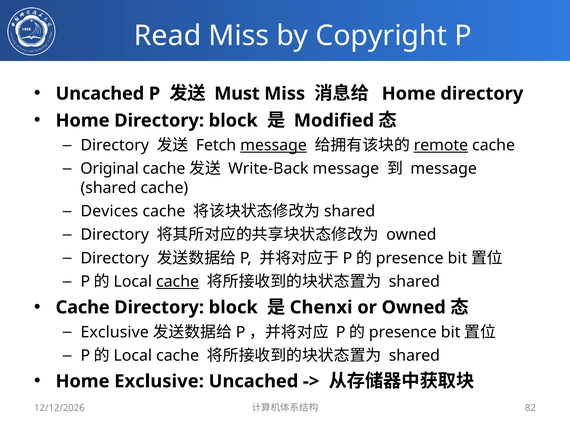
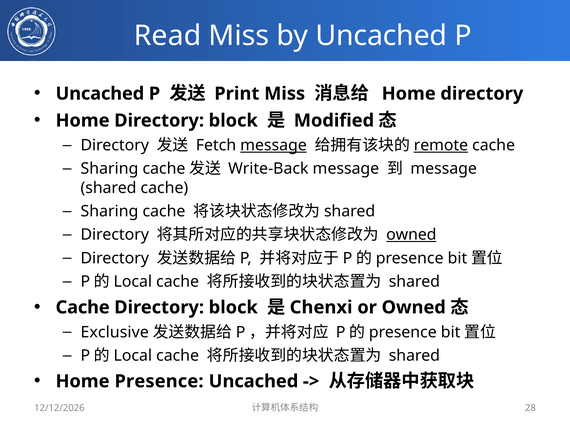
by Copyright: Copyright -> Uncached
Must: Must -> Print
Original at (110, 169): Original -> Sharing
Devices at (109, 211): Devices -> Sharing
owned at (411, 234) underline: none -> present
cache at (178, 281) underline: present -> none
Home Exclusive: Exclusive -> Presence
82: 82 -> 28
